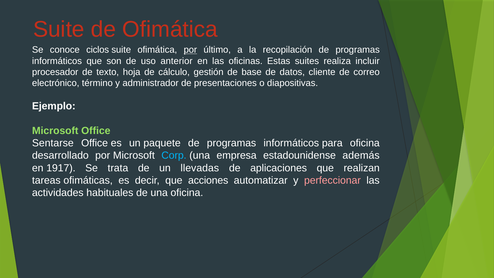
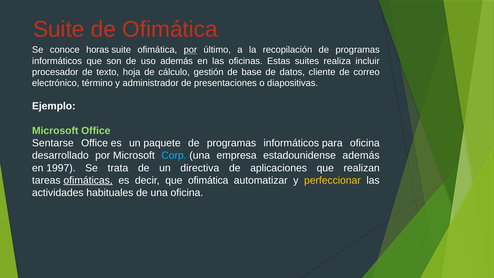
ciclos: ciclos -> horas
uso anterior: anterior -> además
1917: 1917 -> 1997
llevadas: llevadas -> directiva
ofimáticas underline: none -> present
que acciones: acciones -> ofimática
perfeccionar colour: pink -> yellow
